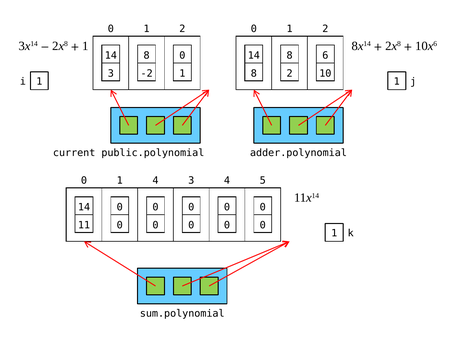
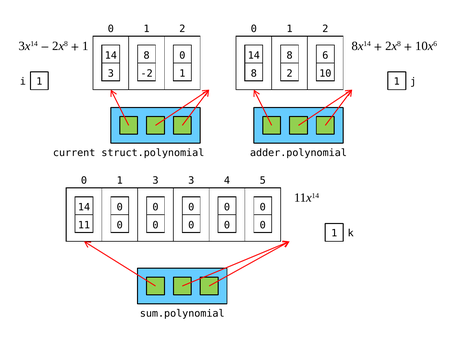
public.polynomial: public.polynomial -> struct.polynomial
1 4: 4 -> 3
